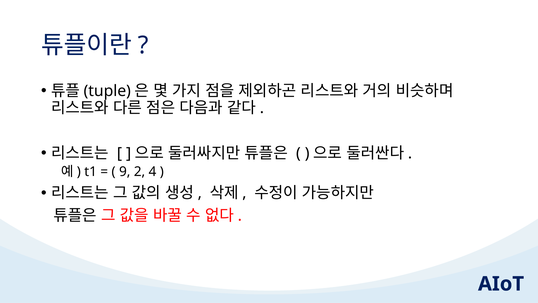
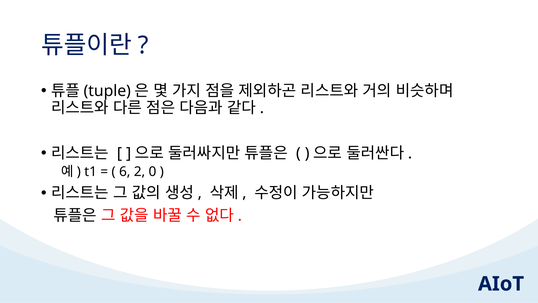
9: 9 -> 6
4: 4 -> 0
